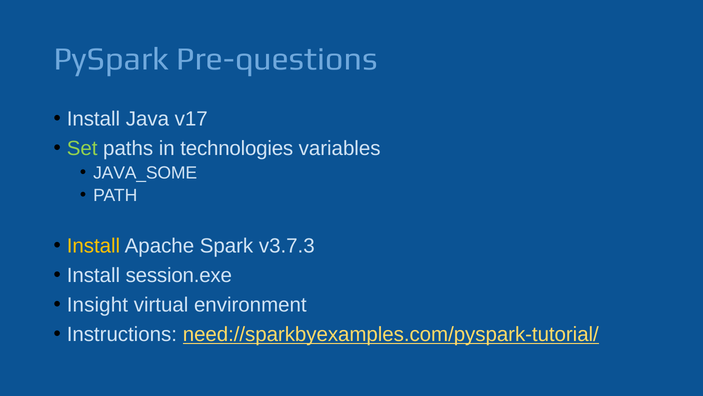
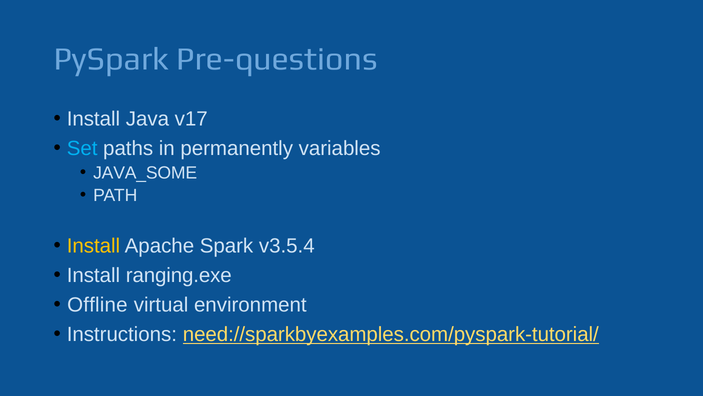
Set colour: light green -> light blue
technologies: technologies -> permanently
v3.7.3: v3.7.3 -> v3.5.4
session.exe: session.exe -> ranging.exe
Insight: Insight -> Offline
